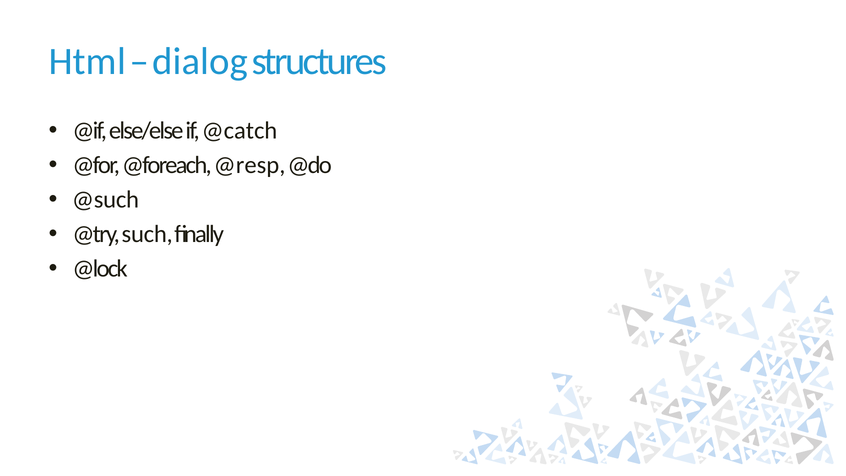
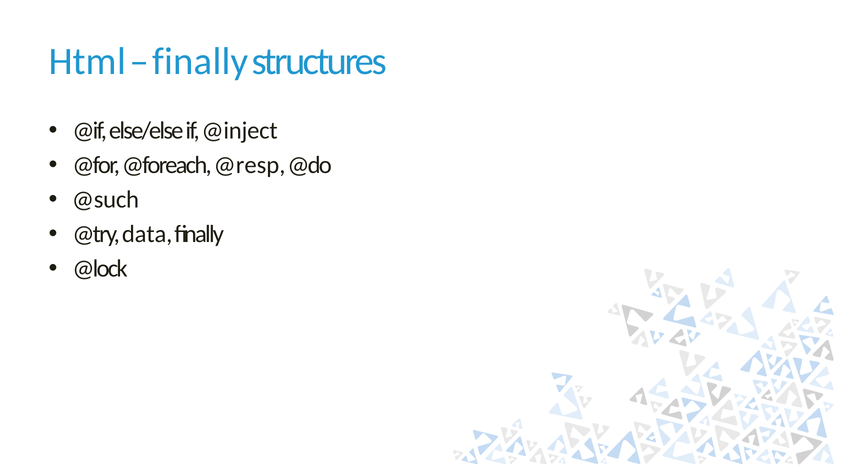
dialog at (200, 61): dialog -> finally
@catch: @catch -> @inject
such: such -> data
